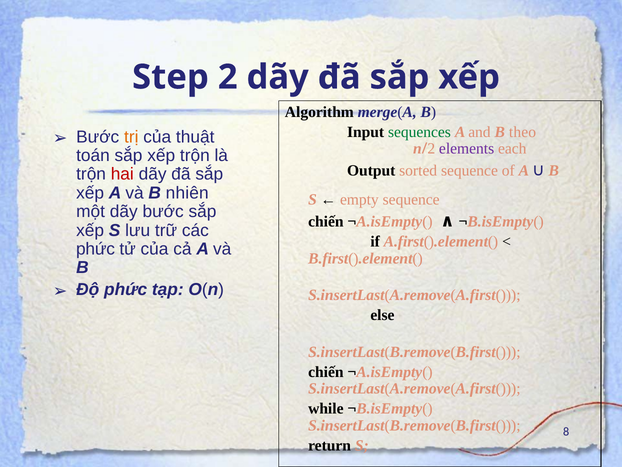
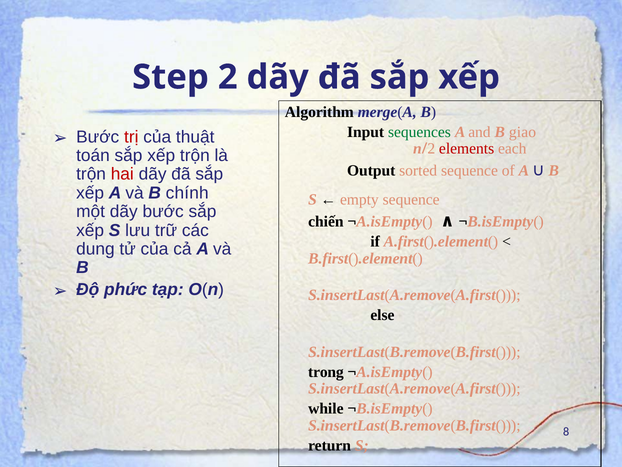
theo: theo -> giao
trị colour: orange -> red
elements colour: purple -> red
nhiên: nhiên -> chính
phức at (95, 249): phức -> dung
chiến at (326, 371): chiến -> trong
